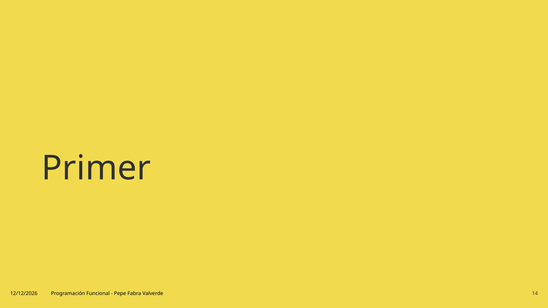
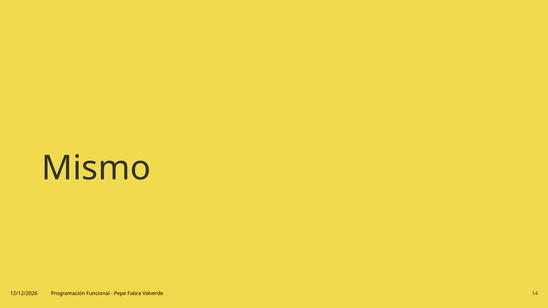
Primer: Primer -> Mismo
